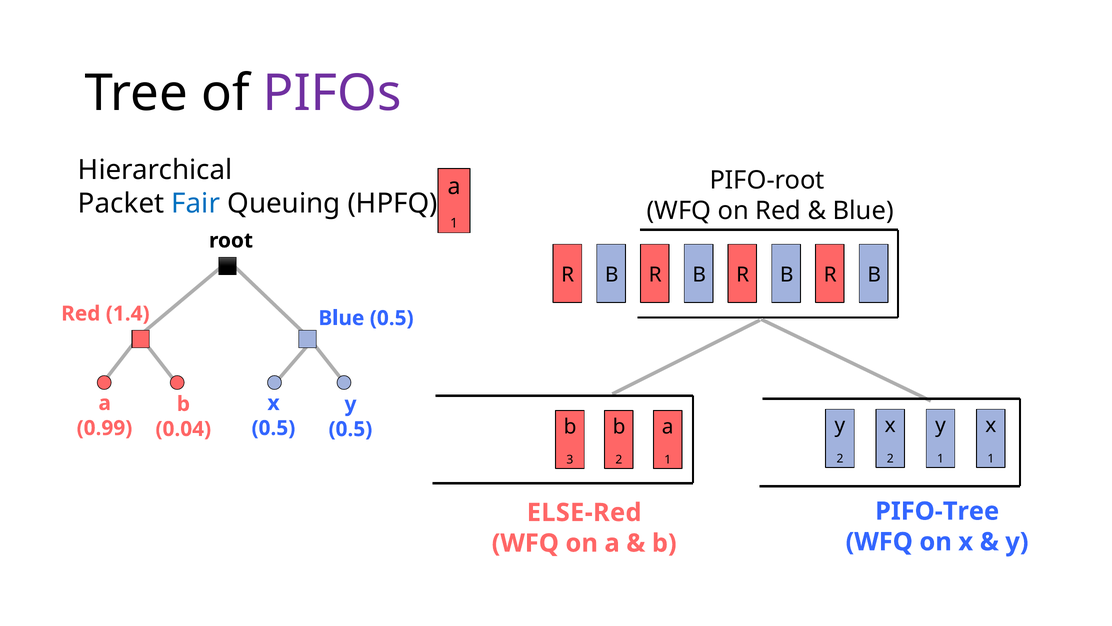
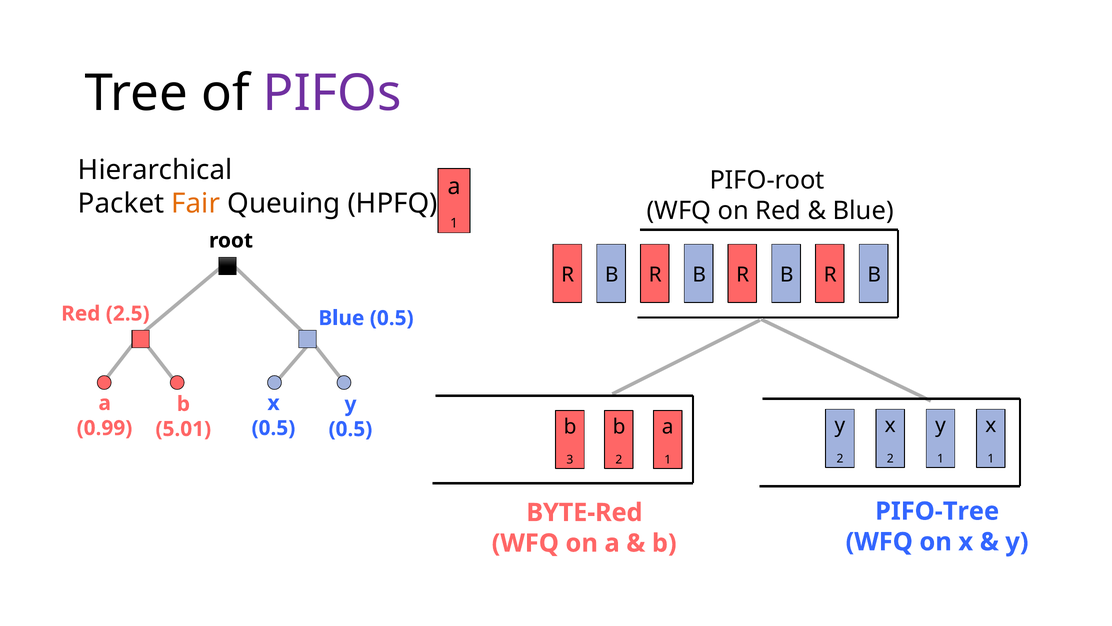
Fair colour: blue -> orange
1.4: 1.4 -> 2.5
0.04: 0.04 -> 5.01
ELSE-Red: ELSE-Red -> BYTE-Red
